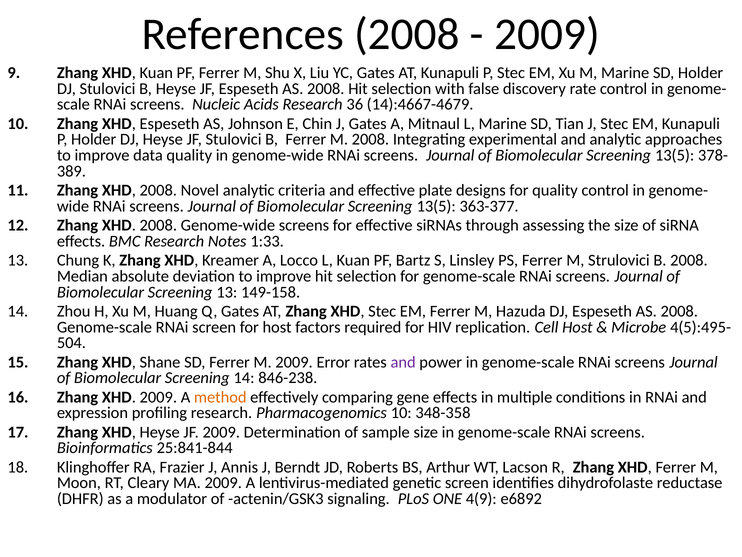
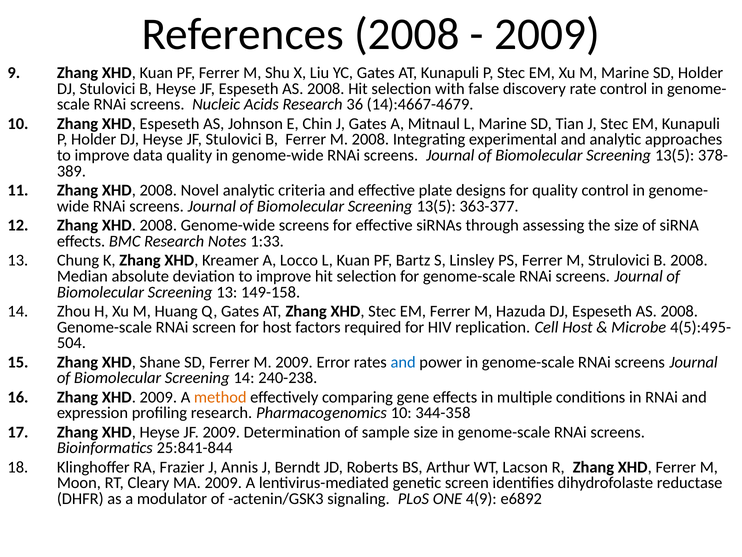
and at (403, 362) colour: purple -> blue
846-238: 846-238 -> 240-238
348-358: 348-358 -> 344-358
